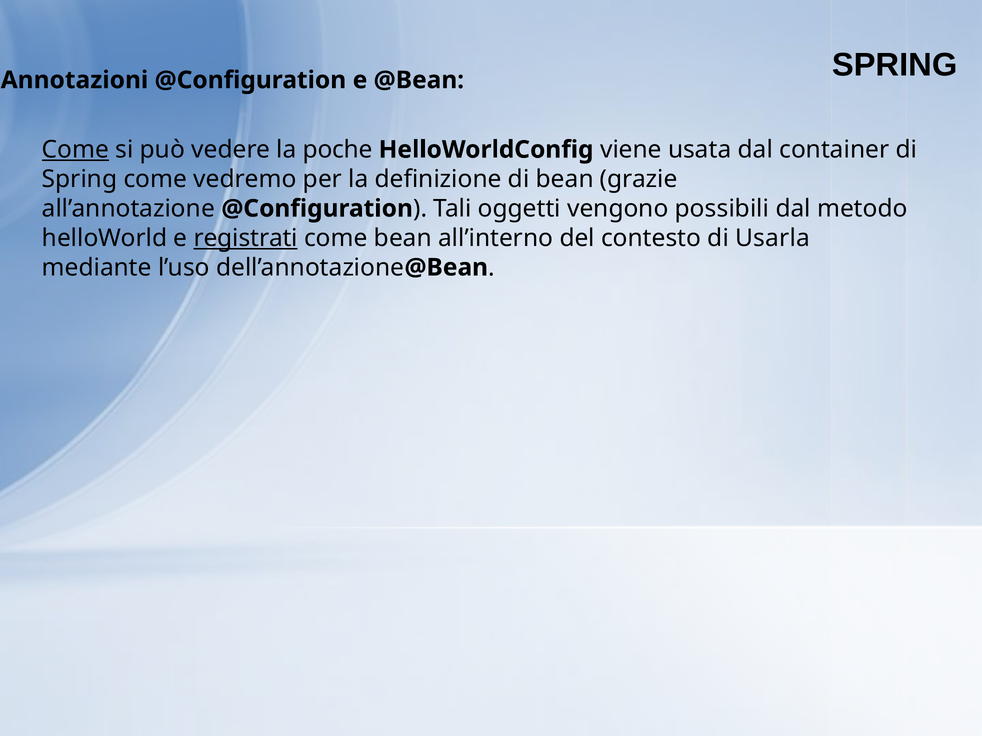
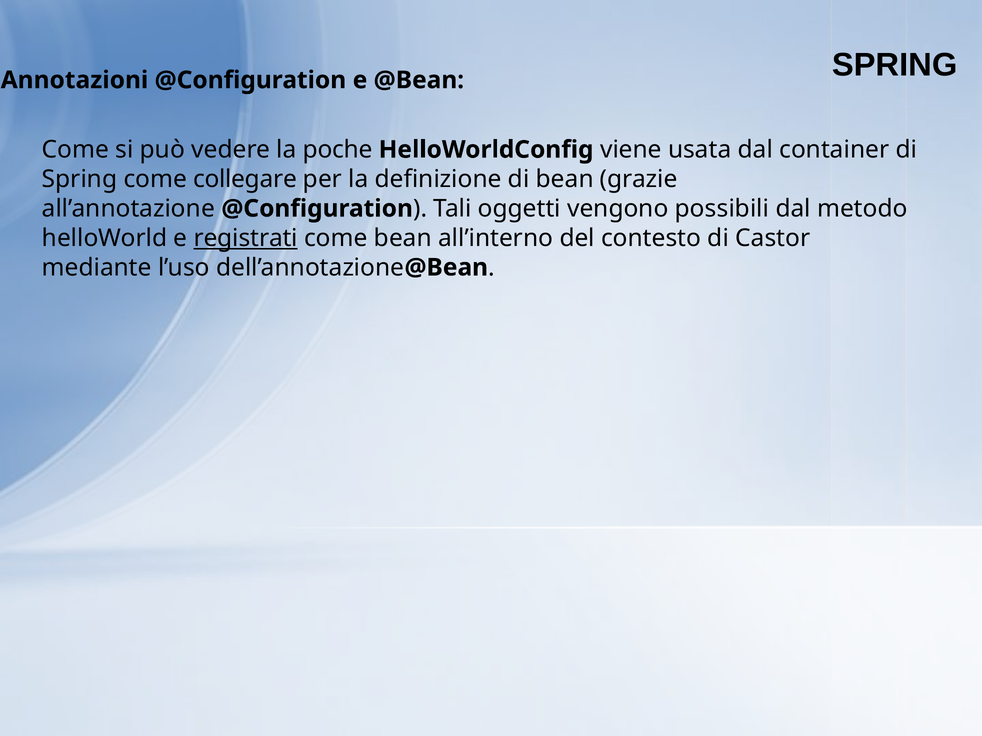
Come at (76, 150) underline: present -> none
vedremo: vedremo -> collegare
Usarla: Usarla -> Castor
